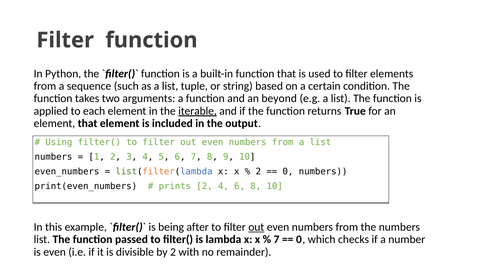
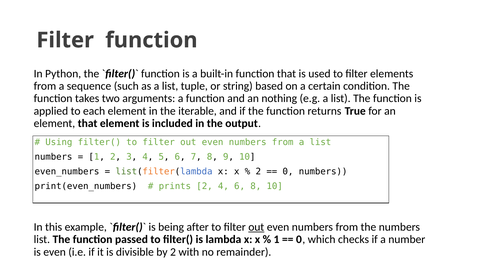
beyond: beyond -> nothing
iterable underline: present -> none
7 at (277, 239): 7 -> 1
